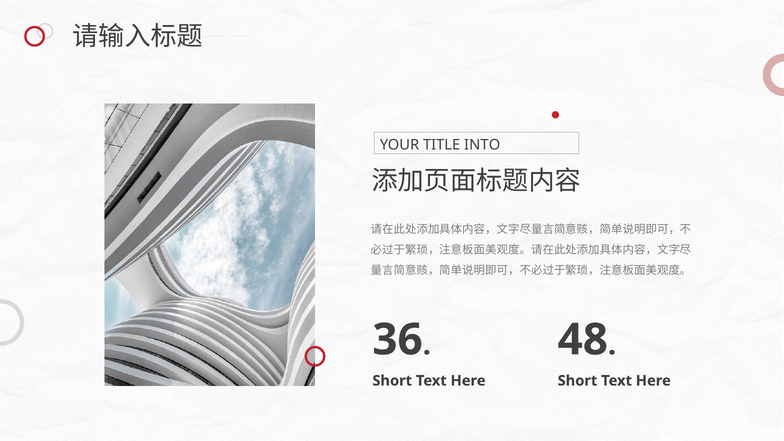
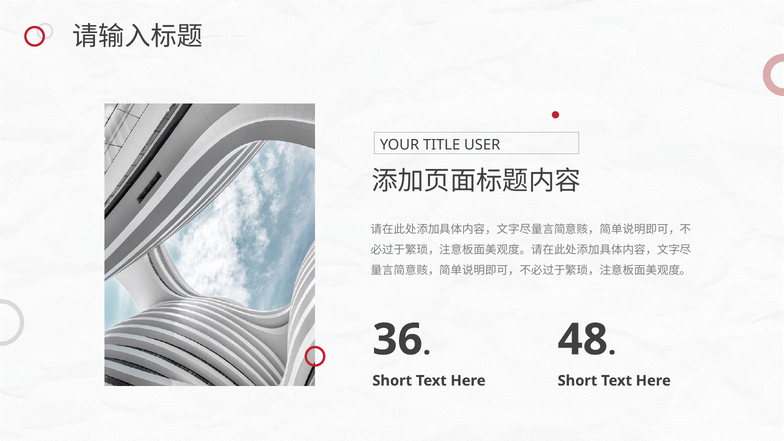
INTO: INTO -> USER
